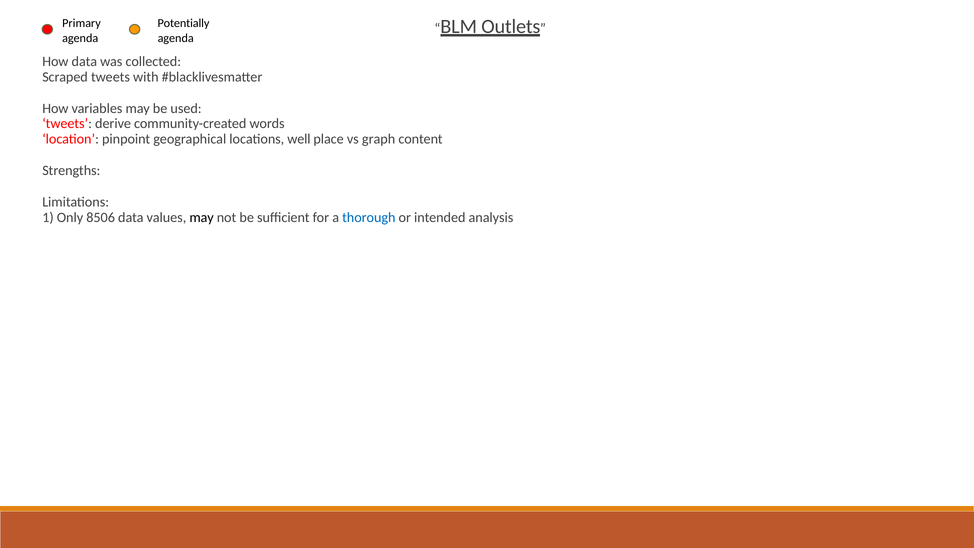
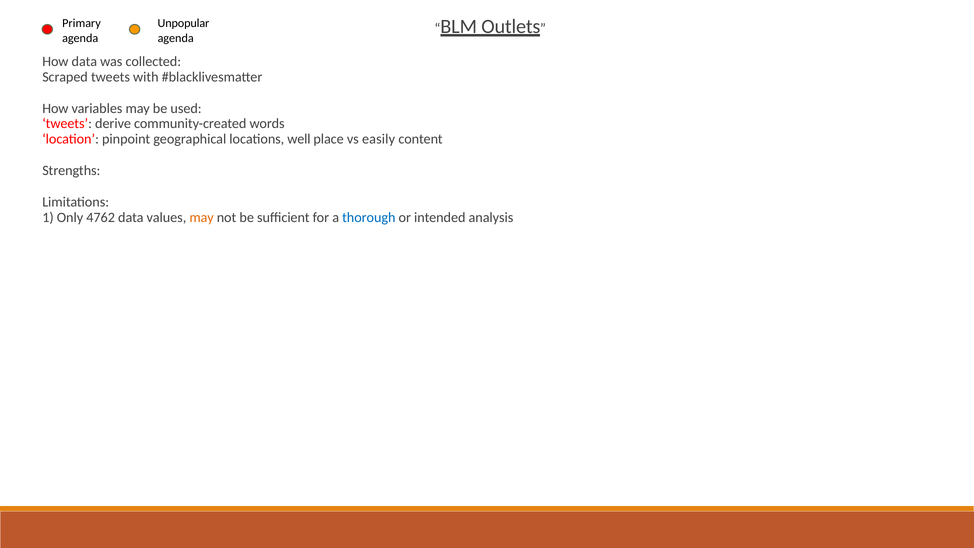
Potentially: Potentially -> Unpopular
graph: graph -> easily
8506: 8506 -> 4762
may at (202, 217) colour: black -> orange
